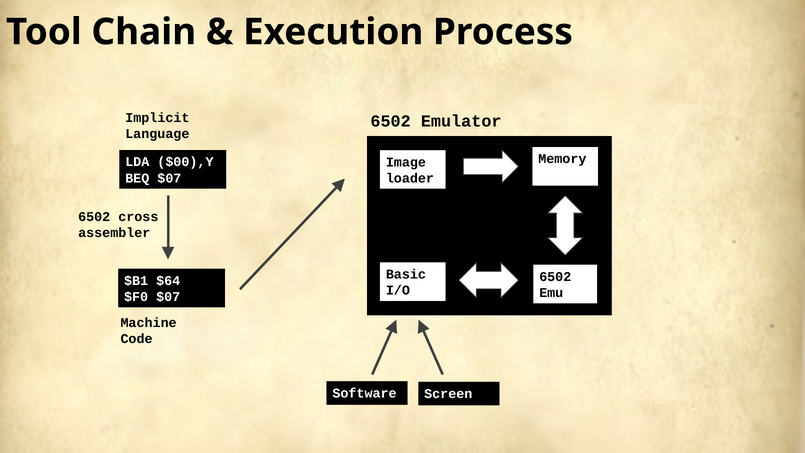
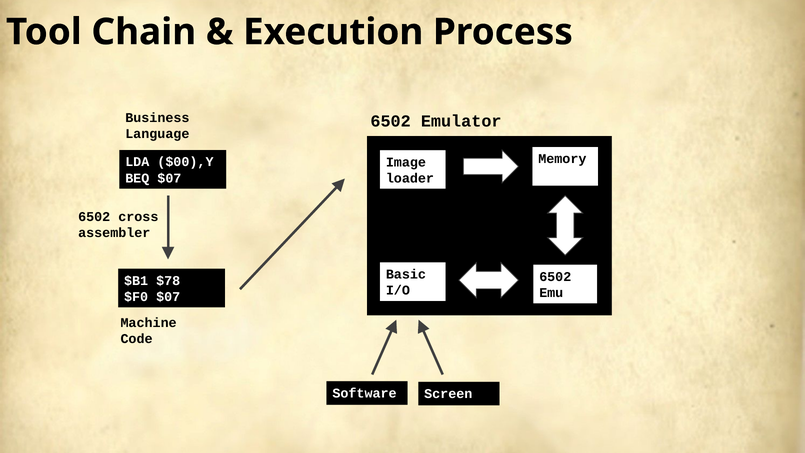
Implicit: Implicit -> Business
$64: $64 -> $78
